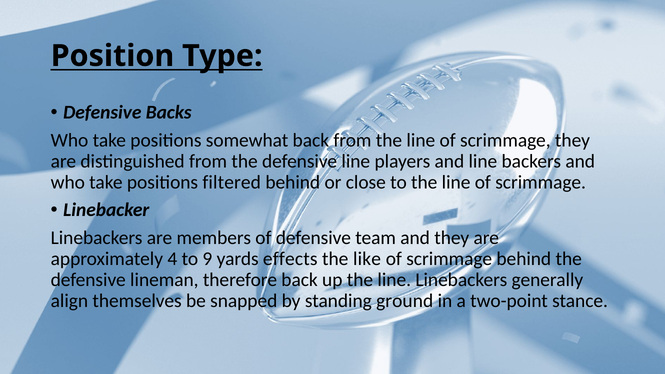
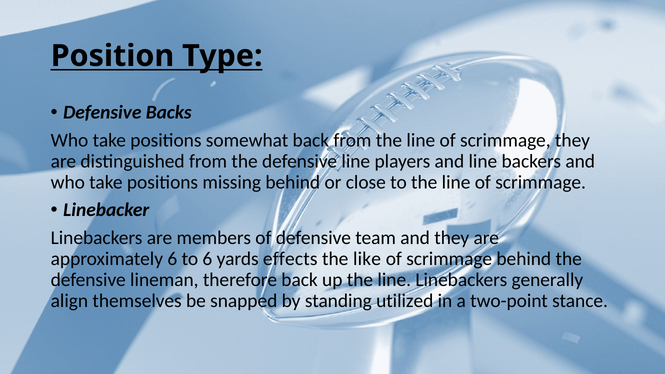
filtered: filtered -> missing
approximately 4: 4 -> 6
to 9: 9 -> 6
ground: ground -> utilized
